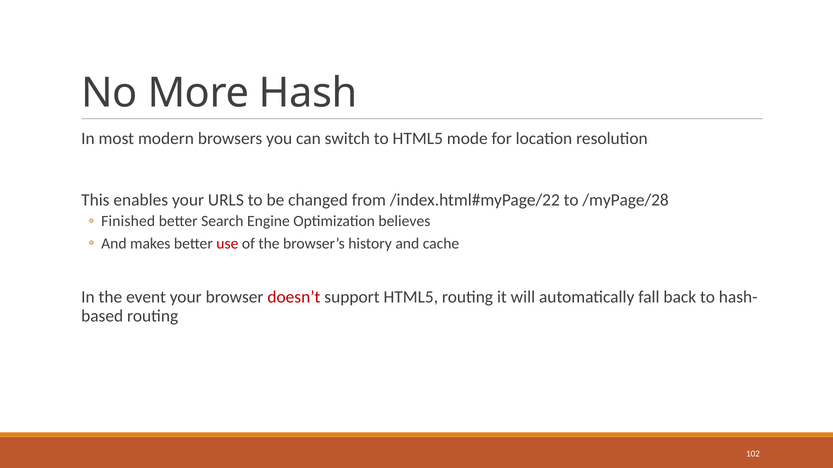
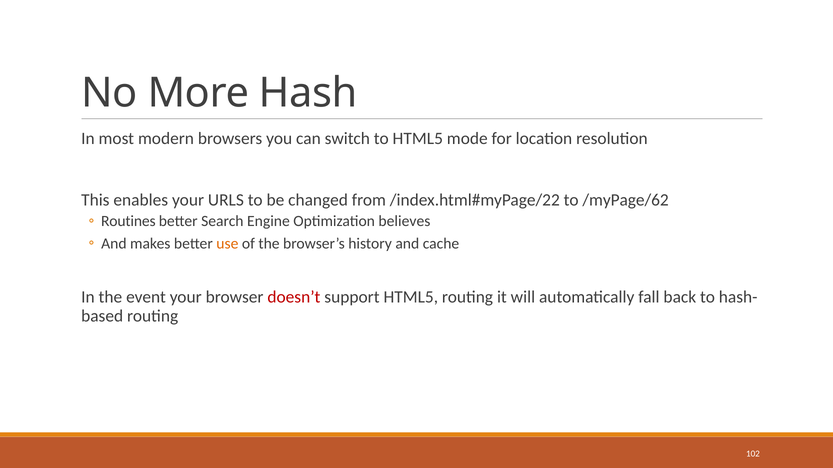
/myPage/28: /myPage/28 -> /myPage/62
Finished: Finished -> Routines
use colour: red -> orange
